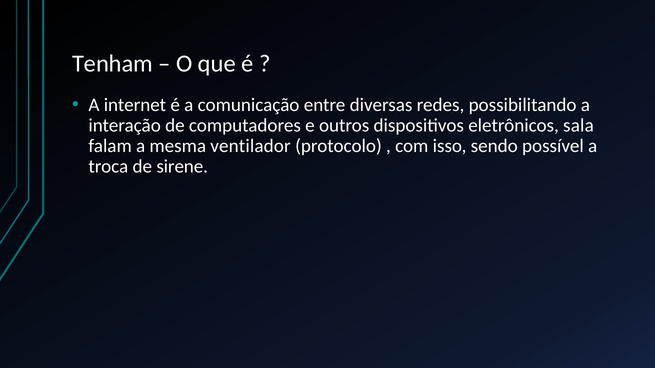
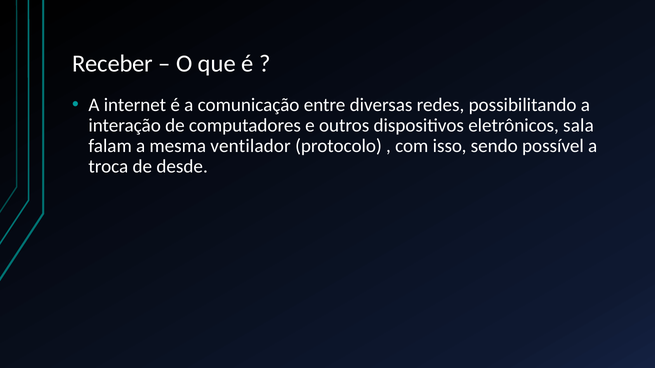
Tenham: Tenham -> Receber
sirene: sirene -> desde
